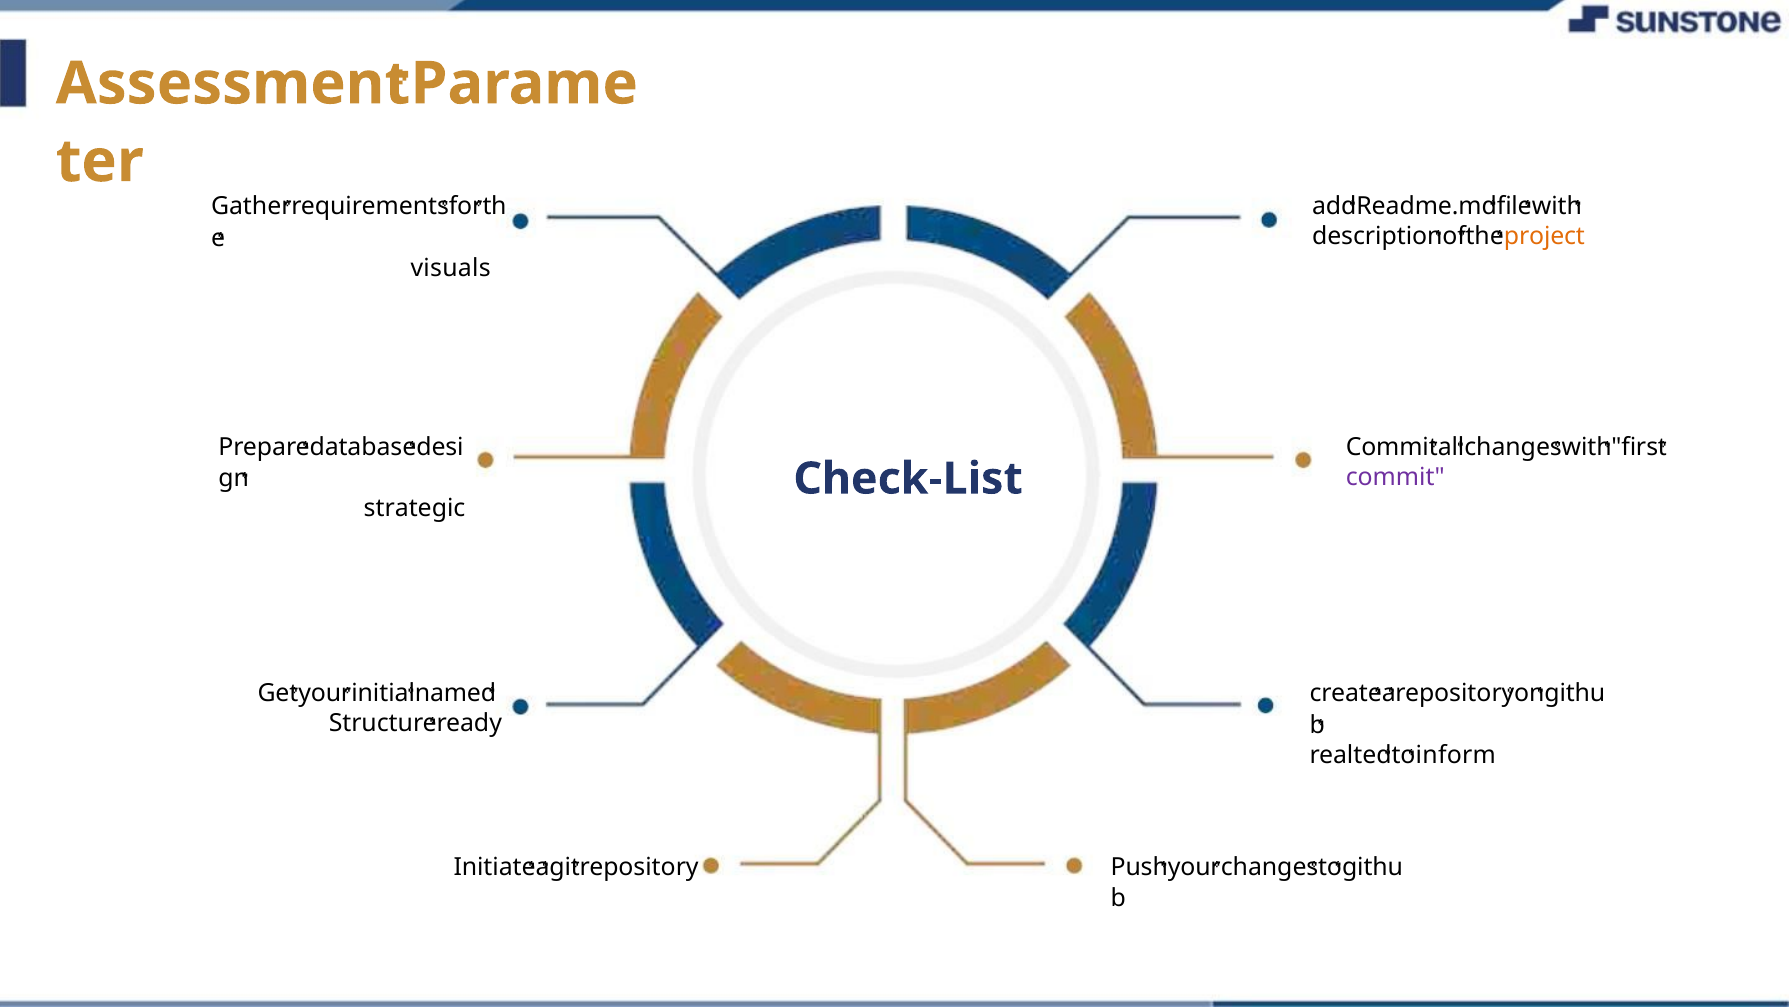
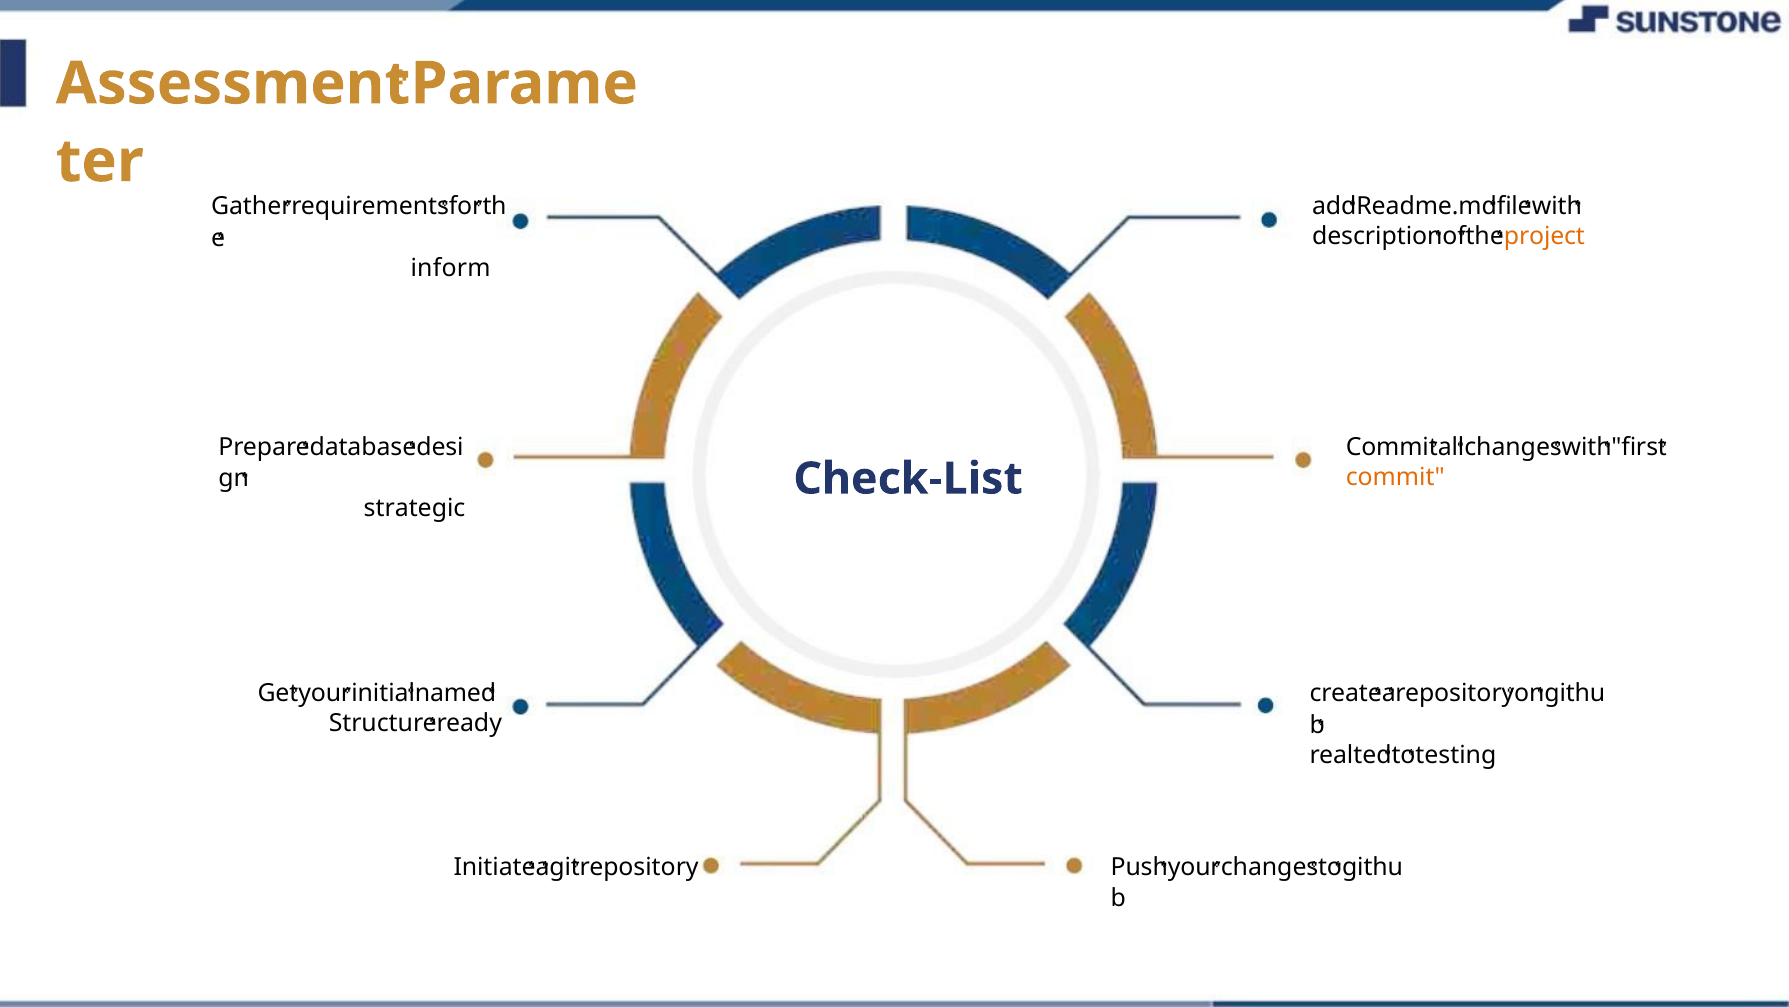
visuals: visuals -> inform
commit at (1395, 477) colour: purple -> orange
inform: inform -> testing
